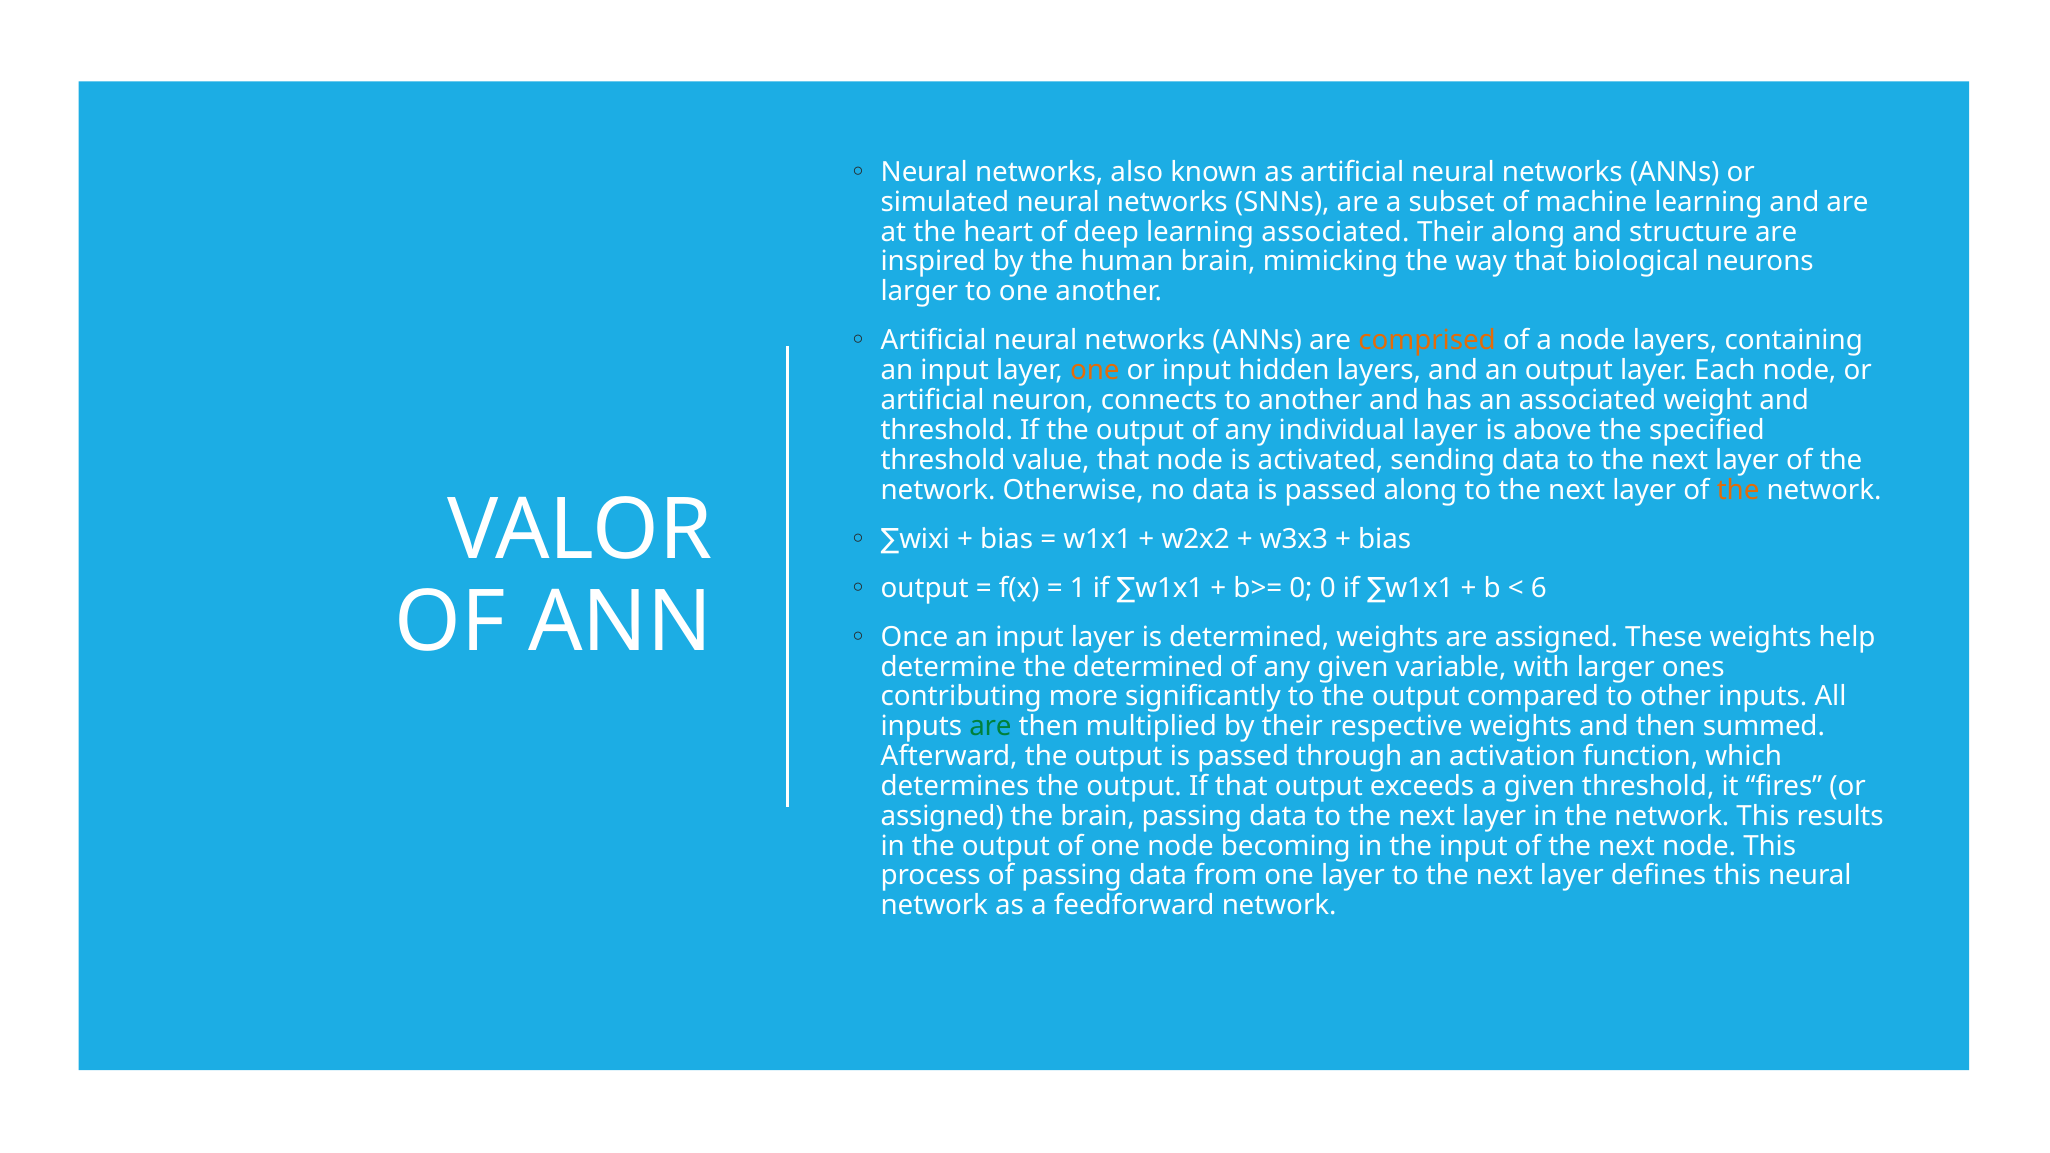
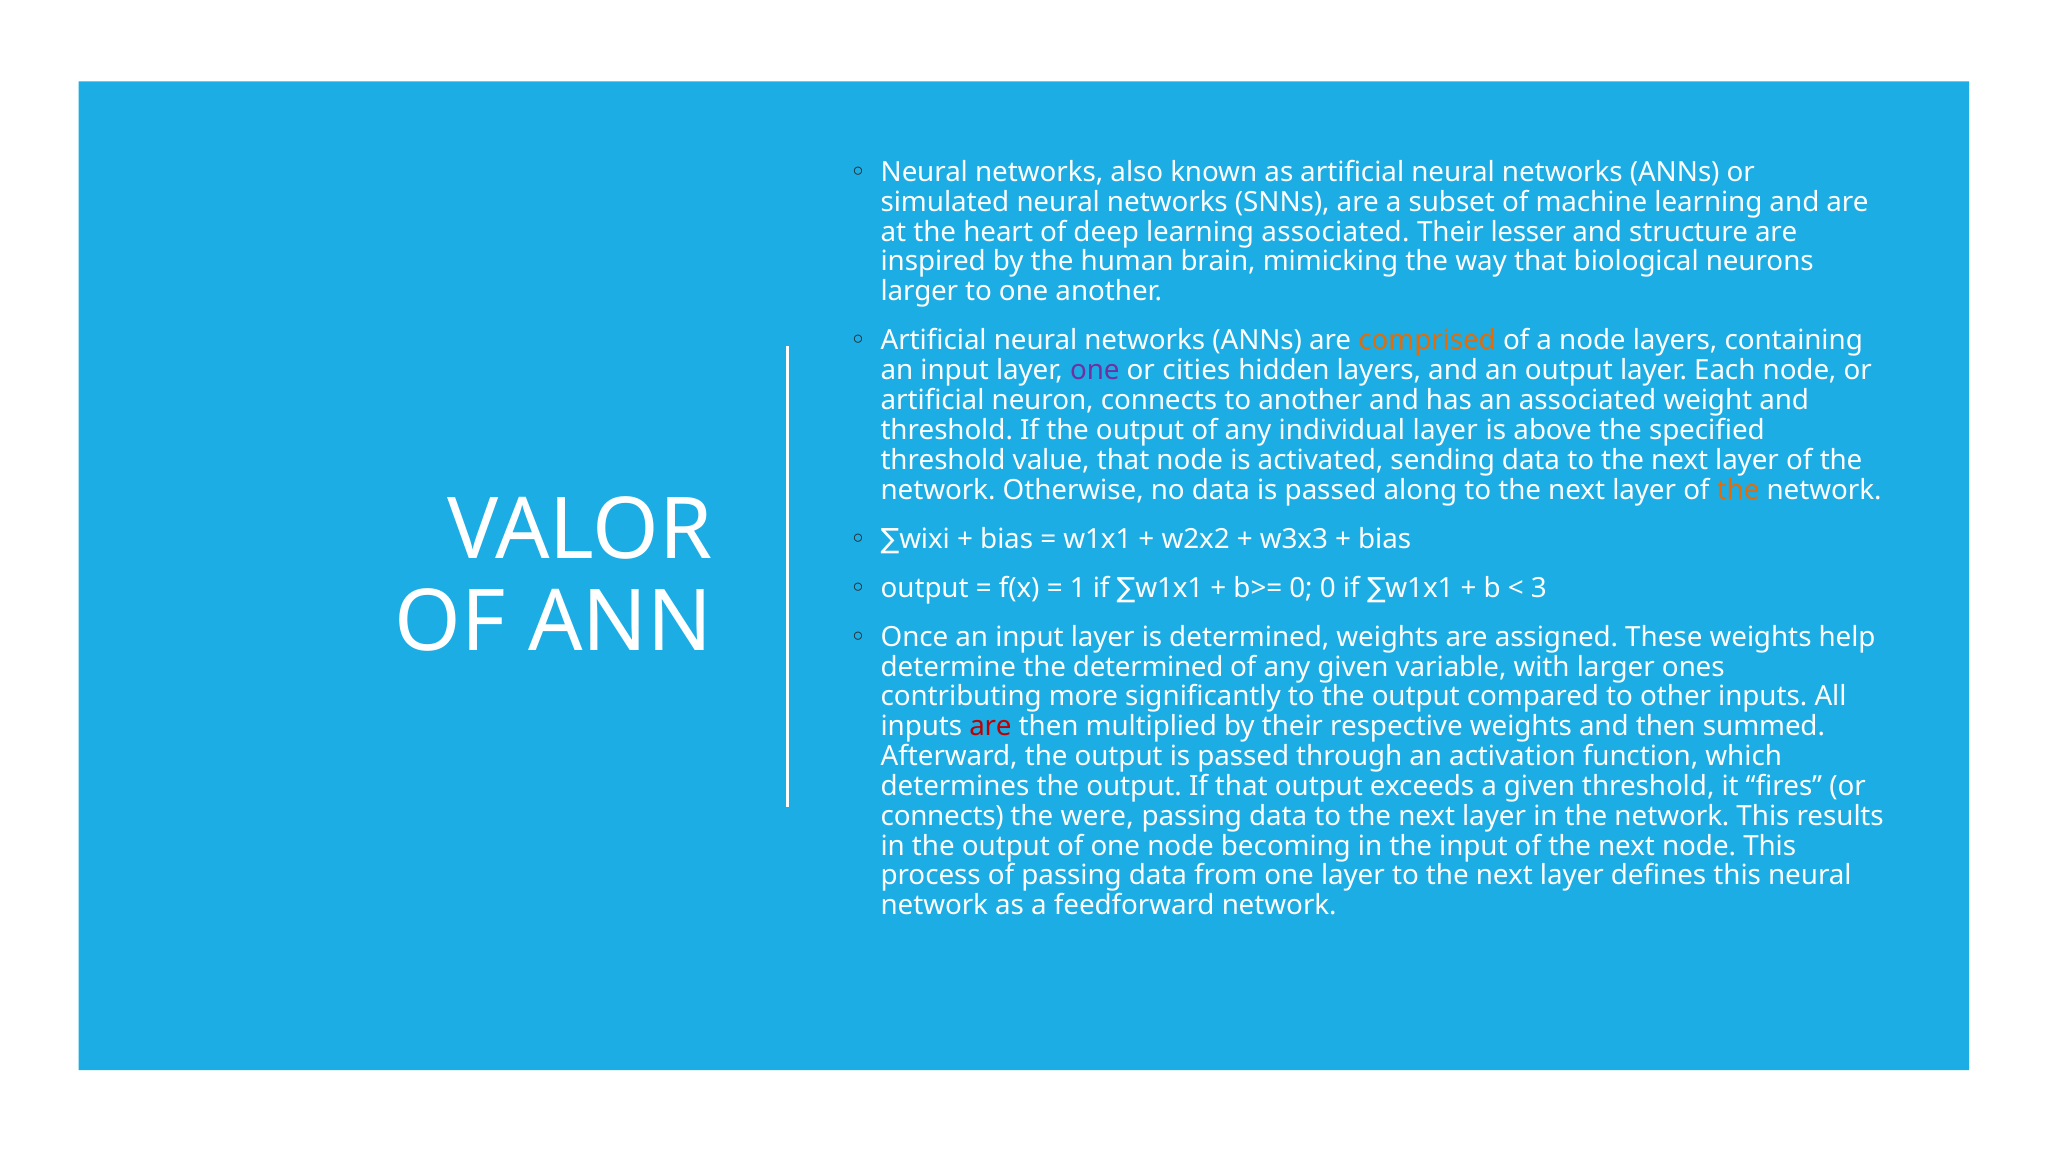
Their along: along -> lesser
one at (1095, 371) colour: orange -> purple
or input: input -> cities
6: 6 -> 3
are at (991, 727) colour: green -> red
assigned at (942, 816): assigned -> connects
the brain: brain -> were
